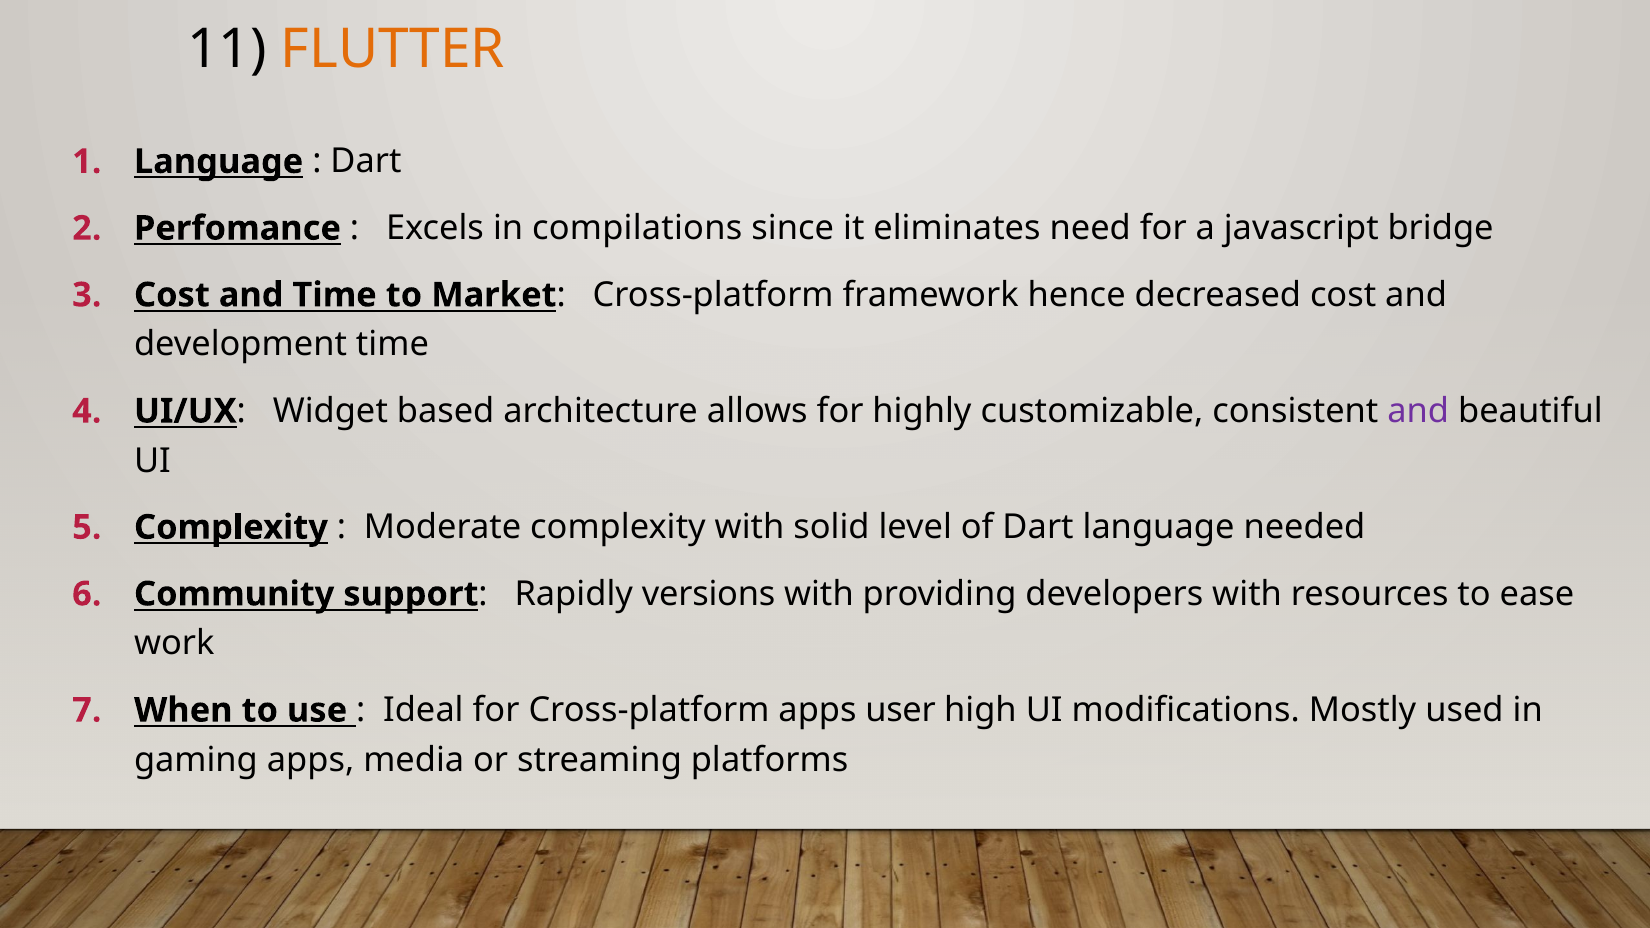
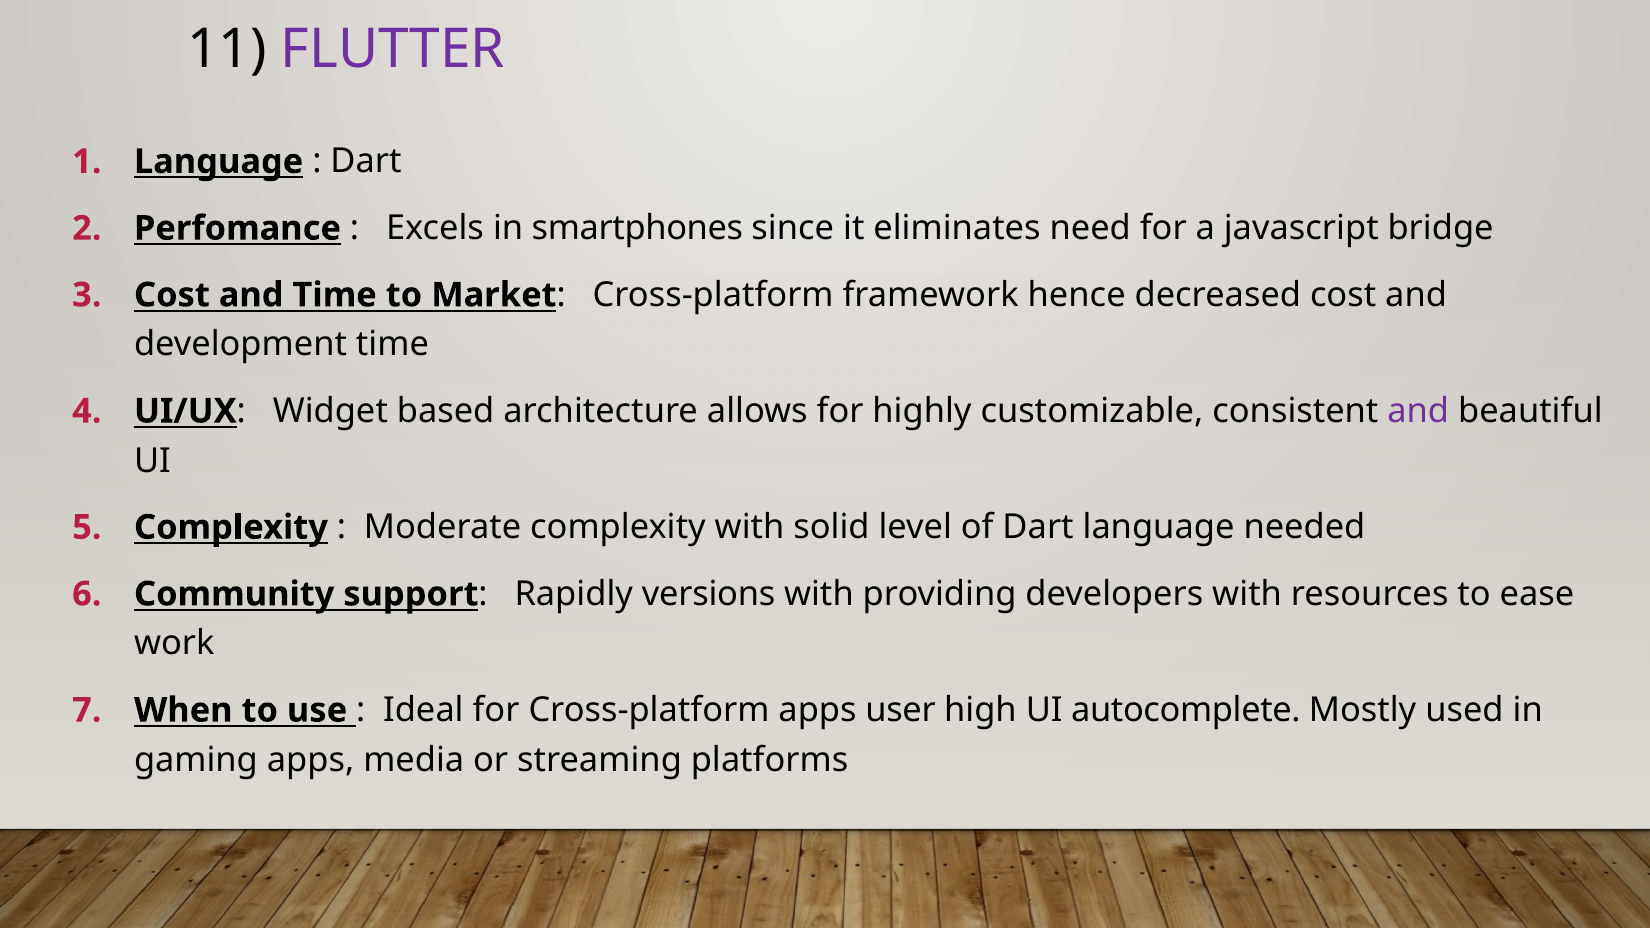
FLUTTER colour: orange -> purple
compilations: compilations -> smartphones
modifications: modifications -> autocomplete
